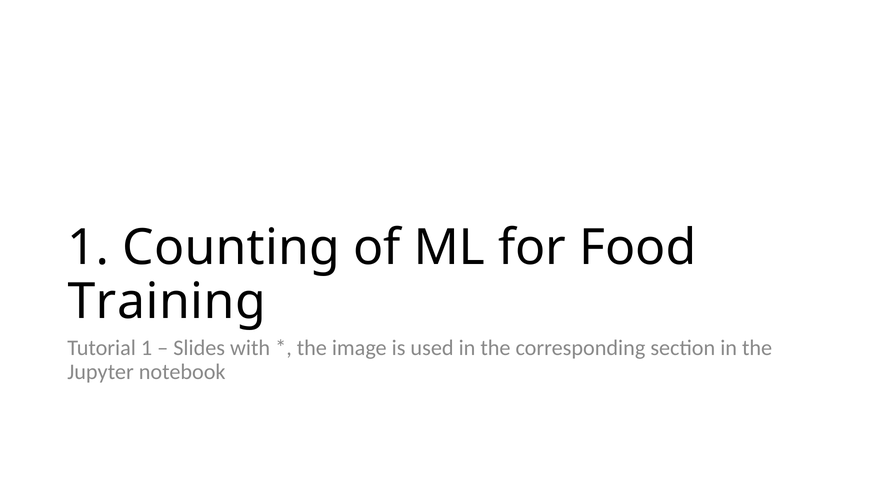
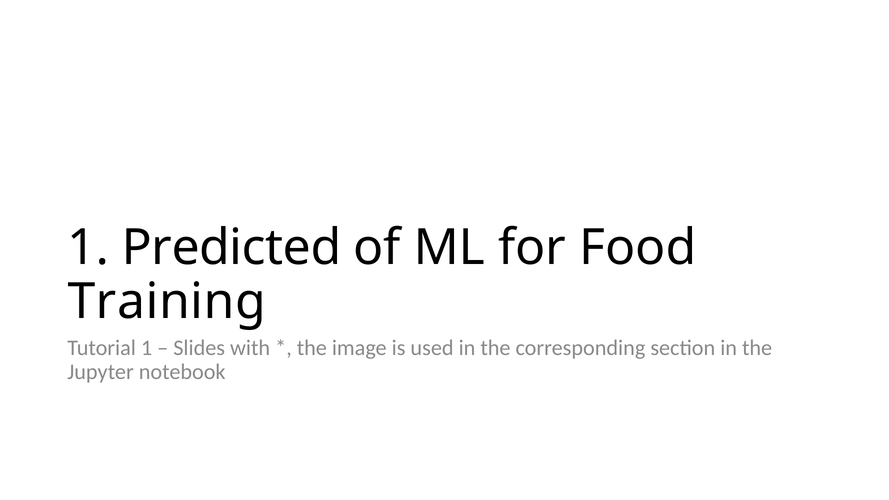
Counting: Counting -> Predicted
